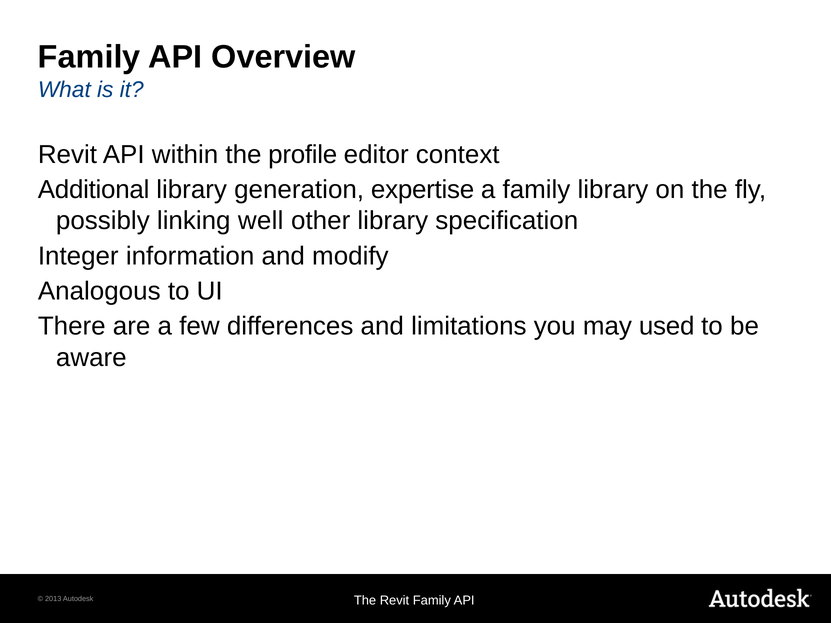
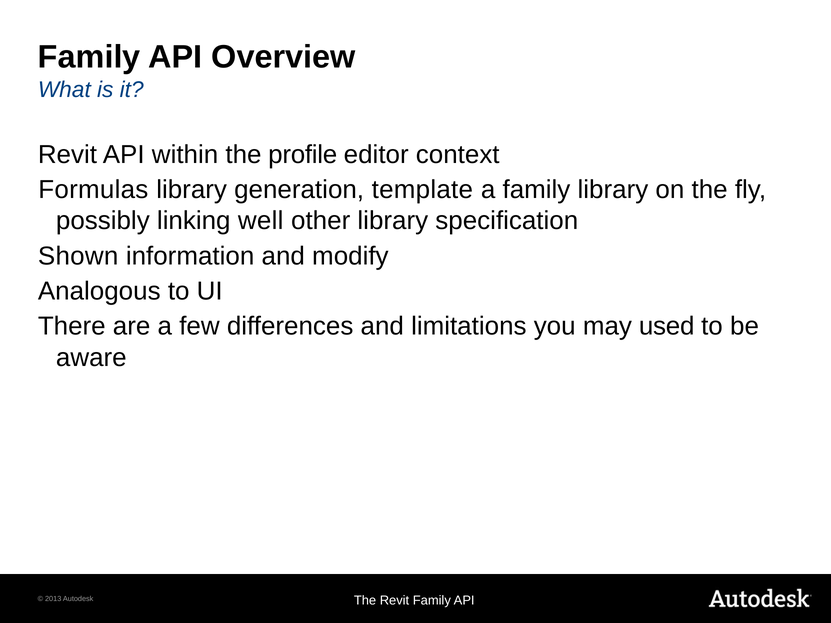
Additional: Additional -> Formulas
expertise: expertise -> template
Integer: Integer -> Shown
